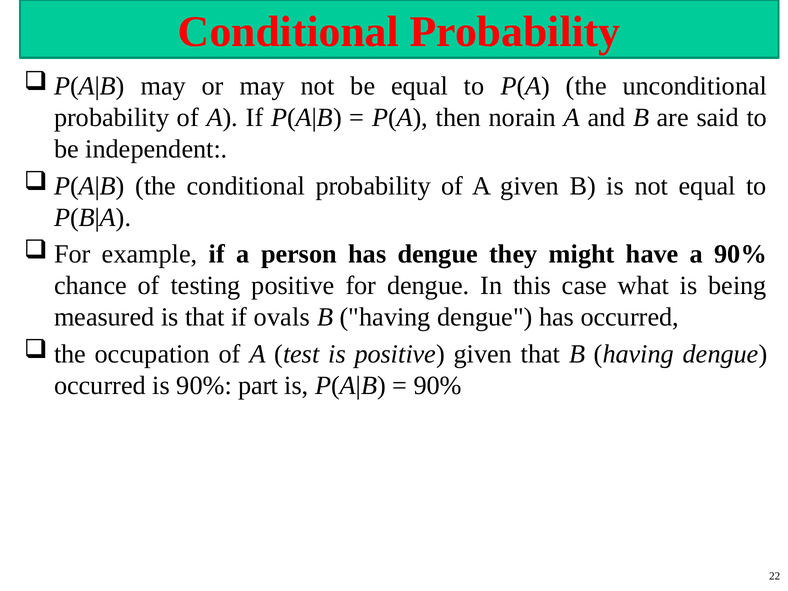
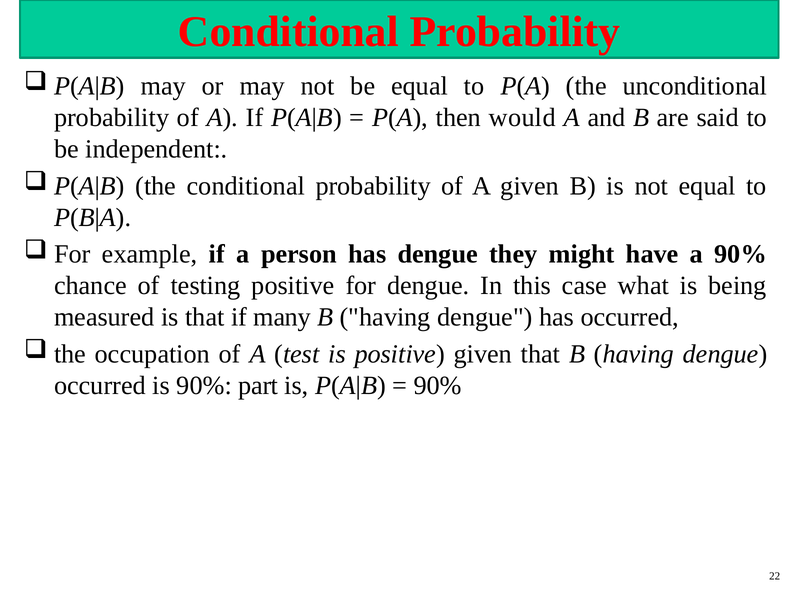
norain: norain -> would
ovals: ovals -> many
